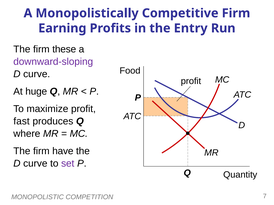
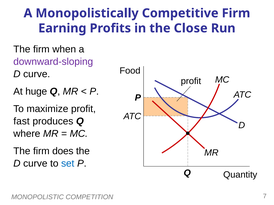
Entry: Entry -> Close
these: these -> when
have: have -> does
set colour: purple -> blue
